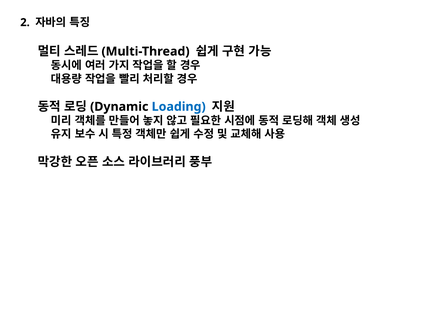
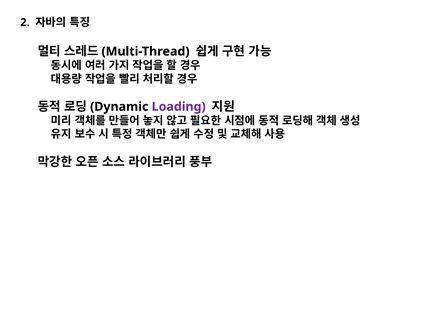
Loading colour: blue -> purple
